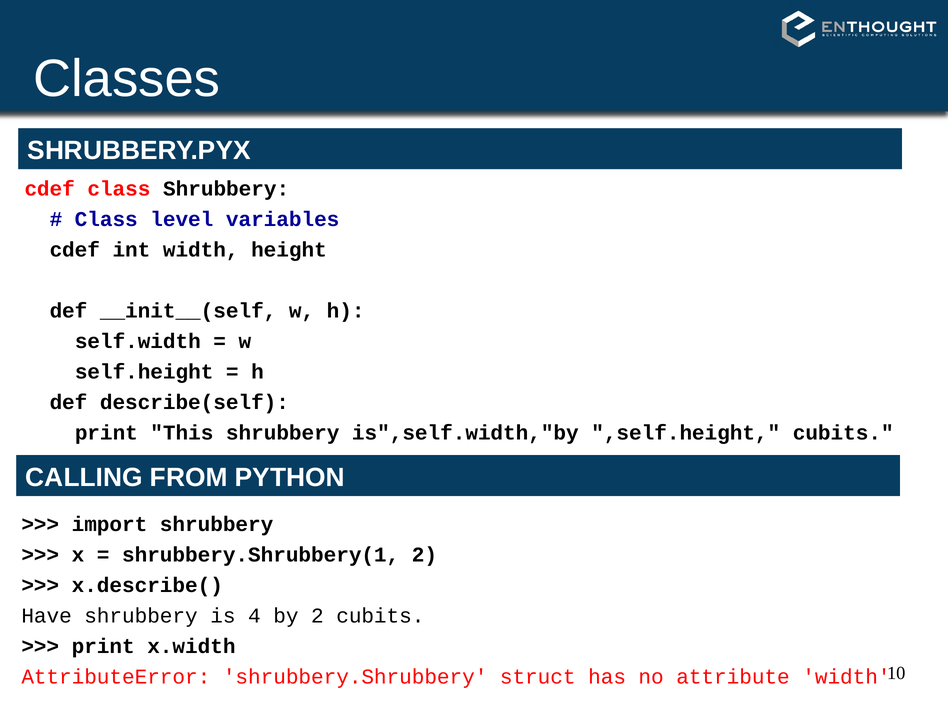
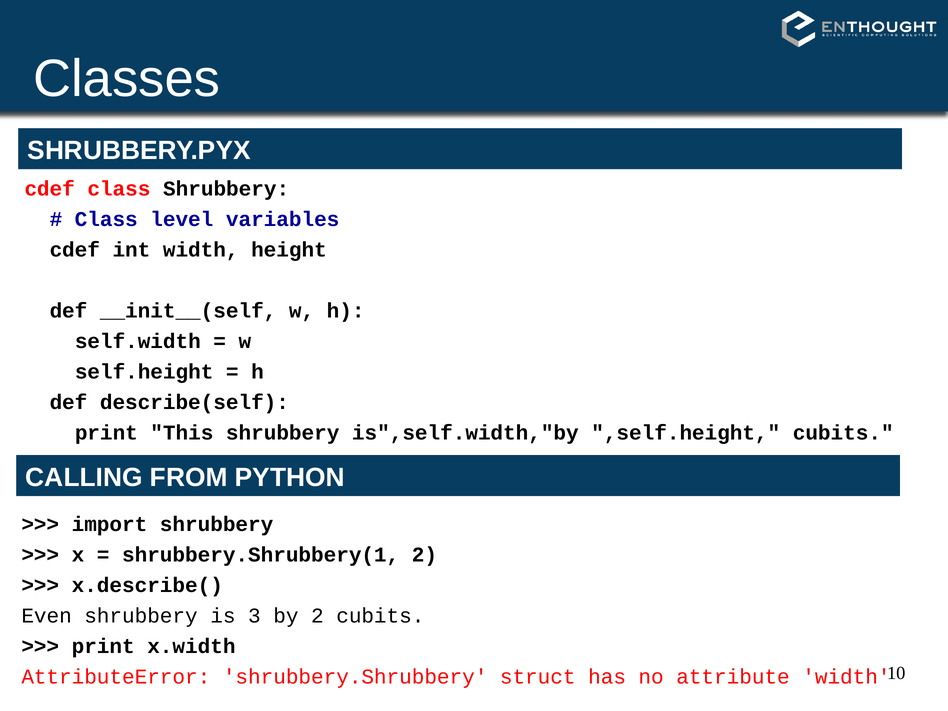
Have: Have -> Even
4: 4 -> 3
